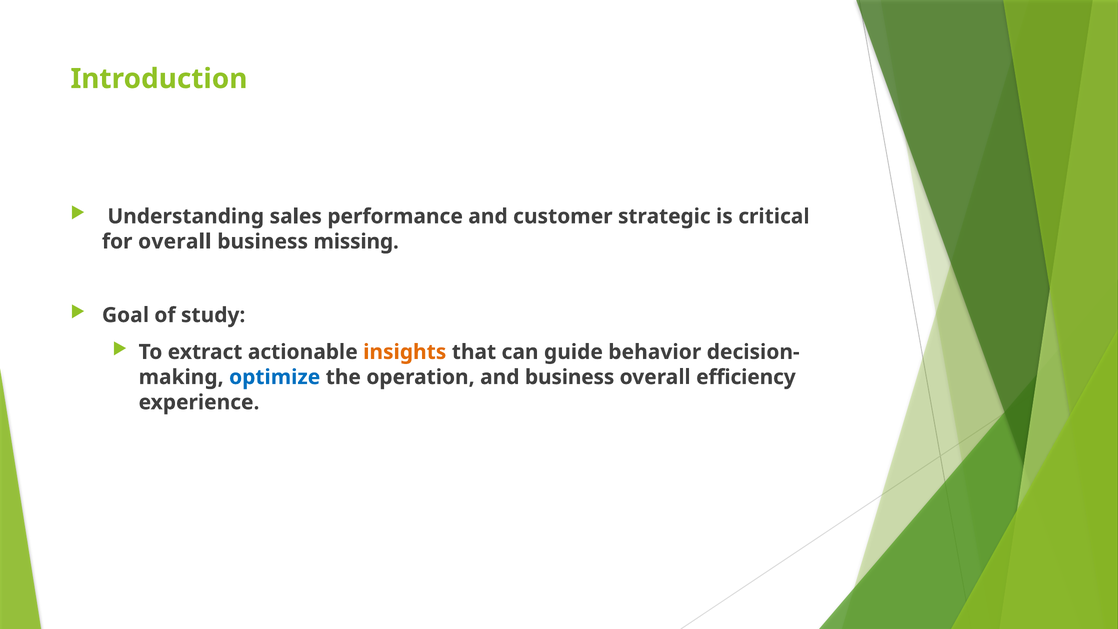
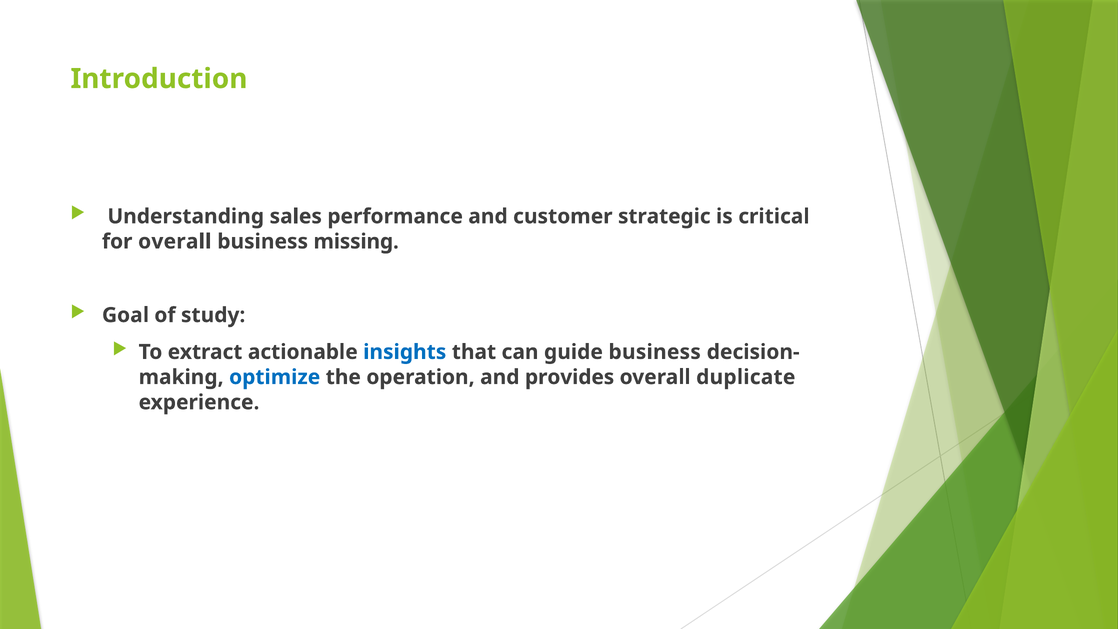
insights colour: orange -> blue
guide behavior: behavior -> business
and business: business -> provides
efficiency: efficiency -> duplicate
